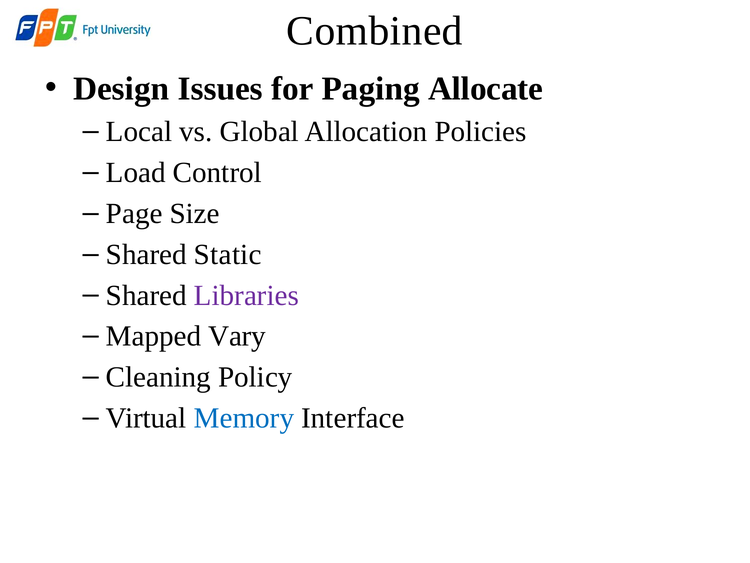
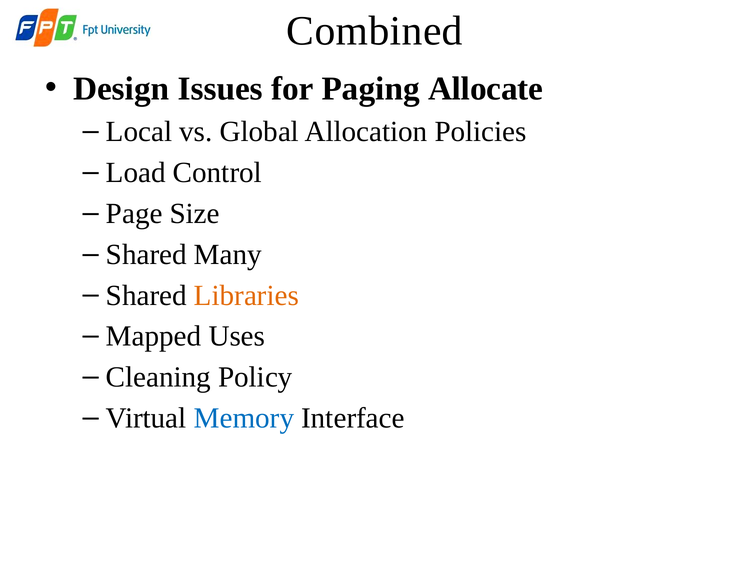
Static: Static -> Many
Libraries colour: purple -> orange
Vary: Vary -> Uses
